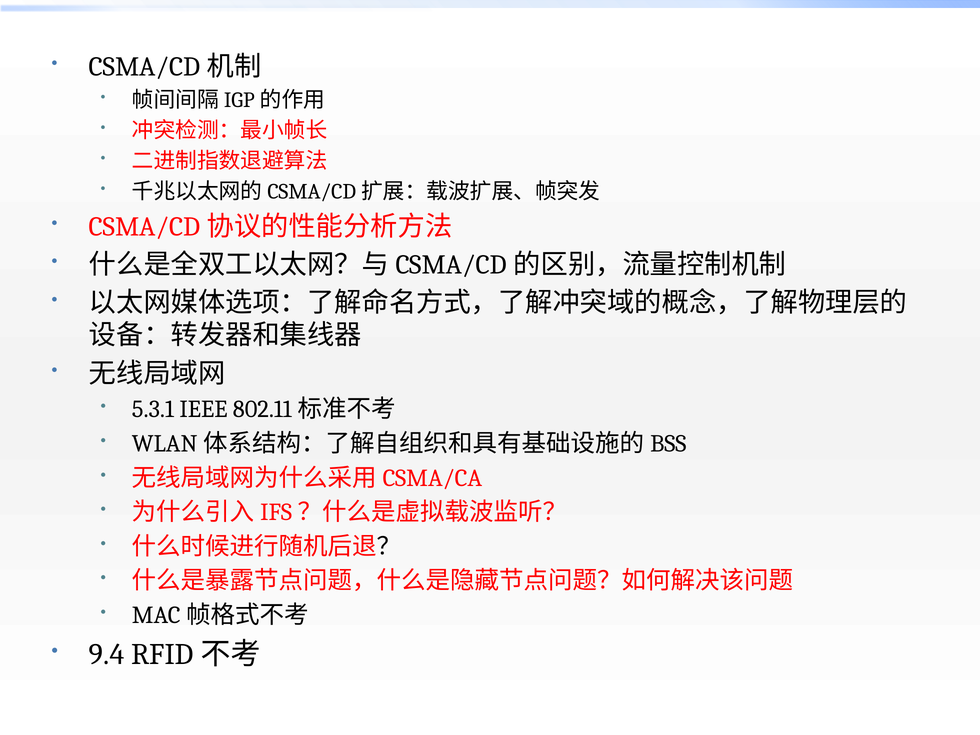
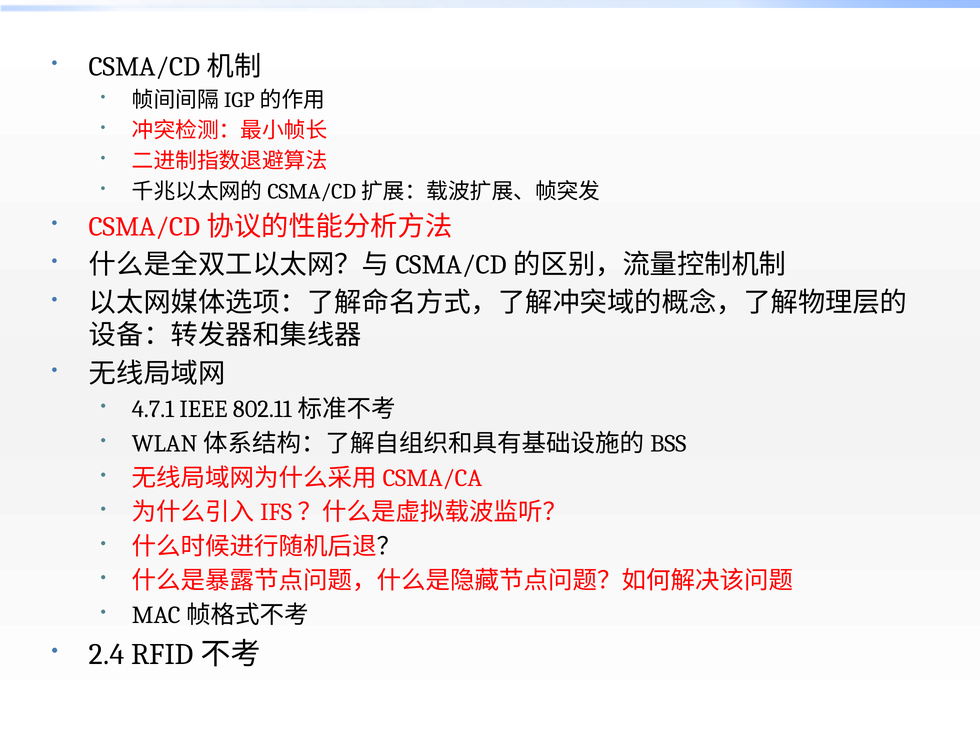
5.3.1: 5.3.1 -> 4.7.1
9.4: 9.4 -> 2.4
